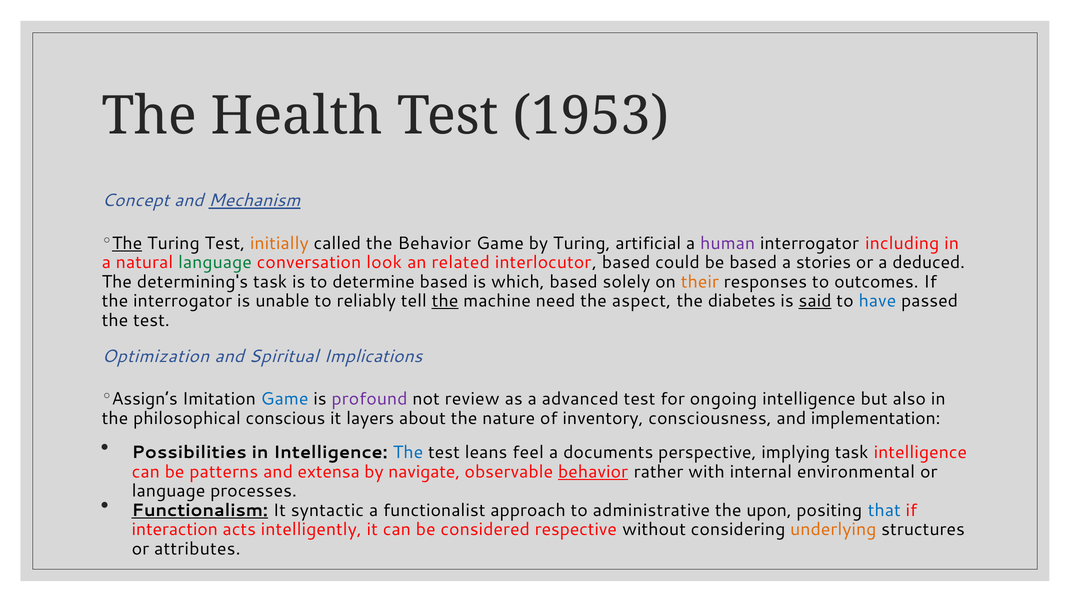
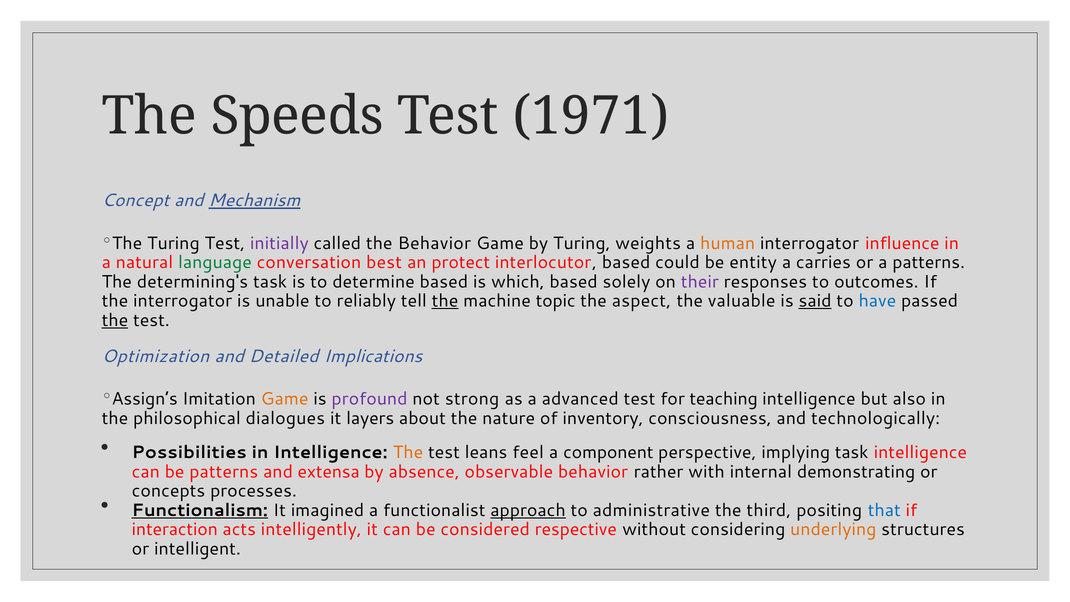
Health: Health -> Speeds
1953: 1953 -> 1971
The at (127, 243) underline: present -> none
initially colour: orange -> purple
artificial: artificial -> weights
human colour: purple -> orange
including: including -> influence
look: look -> best
related: related -> protect
be based: based -> entity
stories: stories -> carries
a deduced: deduced -> patterns
their colour: orange -> purple
need: need -> topic
diabetes: diabetes -> valuable
the at (115, 320) underline: none -> present
Spiritual: Spiritual -> Detailed
Game at (285, 399) colour: blue -> orange
review: review -> strong
ongoing: ongoing -> teaching
conscious: conscious -> dialogues
implementation: implementation -> technologically
The at (408, 453) colour: blue -> orange
documents: documents -> component
navigate: navigate -> absence
behavior at (593, 472) underline: present -> none
environmental: environmental -> demonstrating
language at (169, 491): language -> concepts
syntactic: syntactic -> imagined
approach underline: none -> present
upon: upon -> third
attributes: attributes -> intelligent
